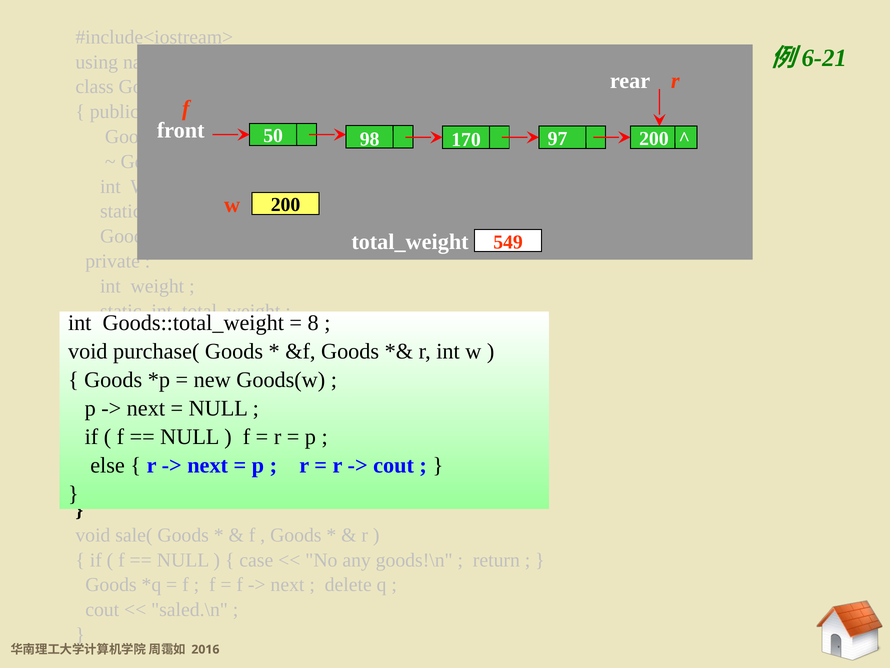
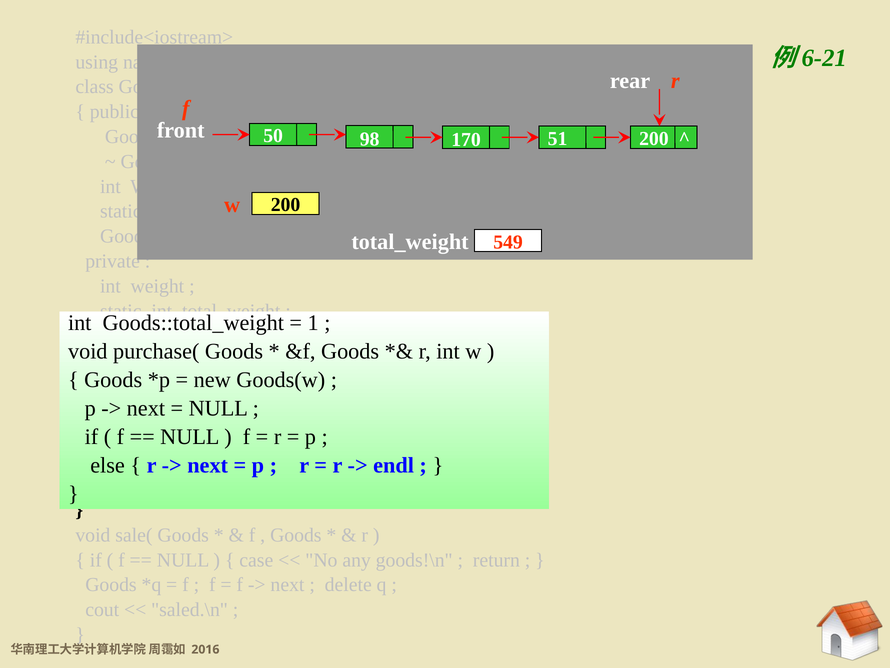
97: 97 -> 51
8: 8 -> 1
cout at (394, 465): cout -> endl
